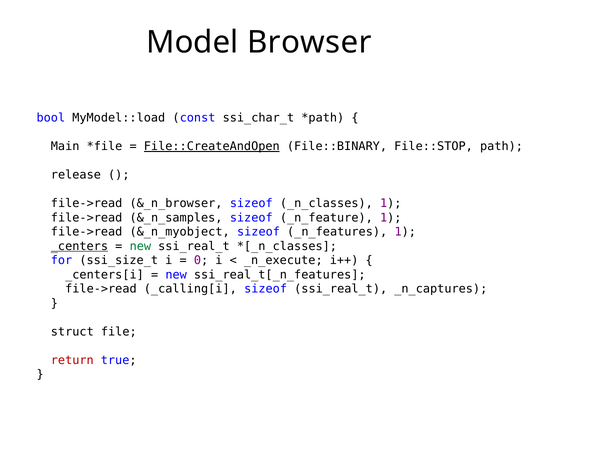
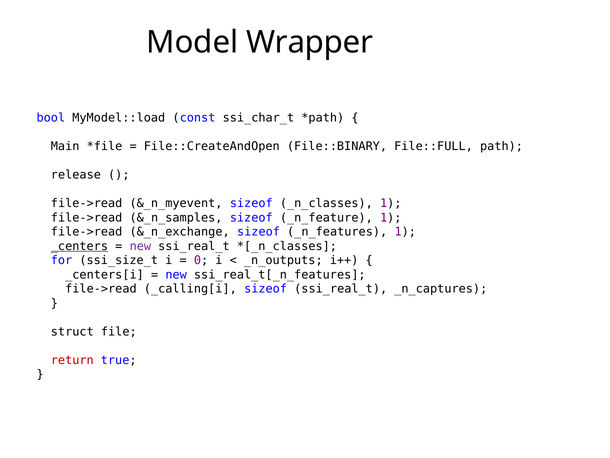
Browser: Browser -> Wrapper
File::CreateAndOpen underline: present -> none
File::STOP: File::STOP -> File::FULL
&_n_browser: &_n_browser -> &_n_myevent
&_n_myobject: &_n_myobject -> &_n_exchange
new at (140, 246) colour: green -> purple
_n_execute: _n_execute -> _n_outputs
